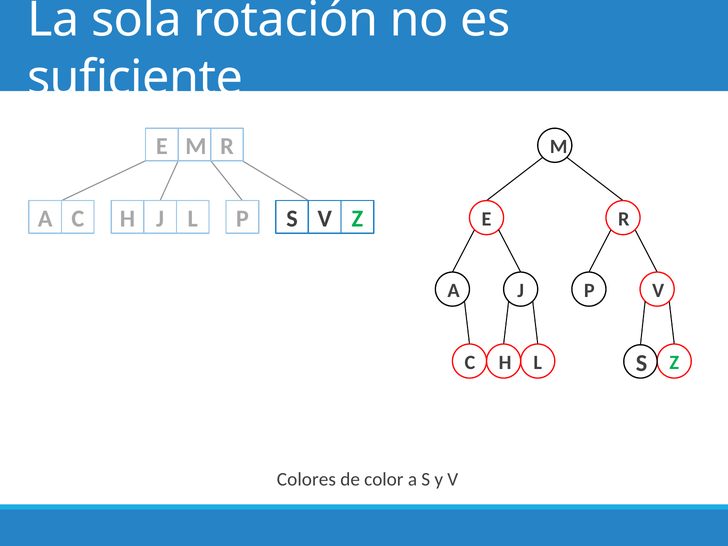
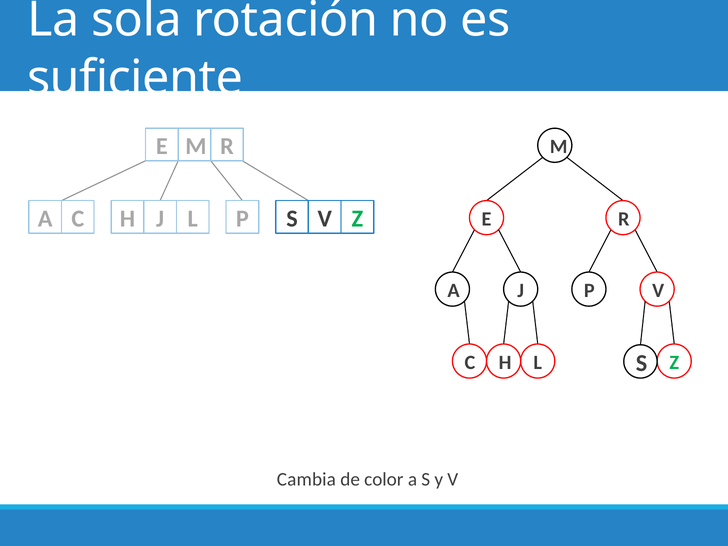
Colores: Colores -> Cambia
